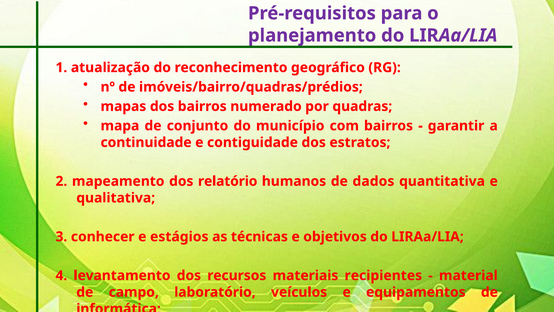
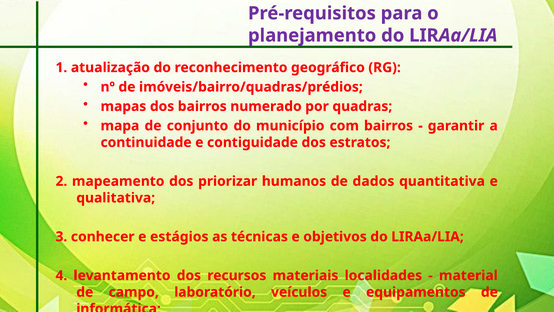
relatório: relatório -> priorizar
recipientes: recipientes -> localidades
